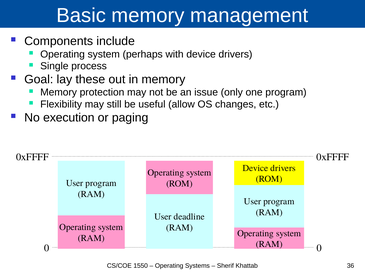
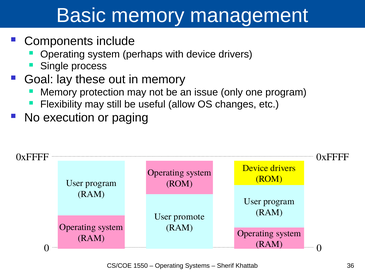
deadline: deadline -> promote
